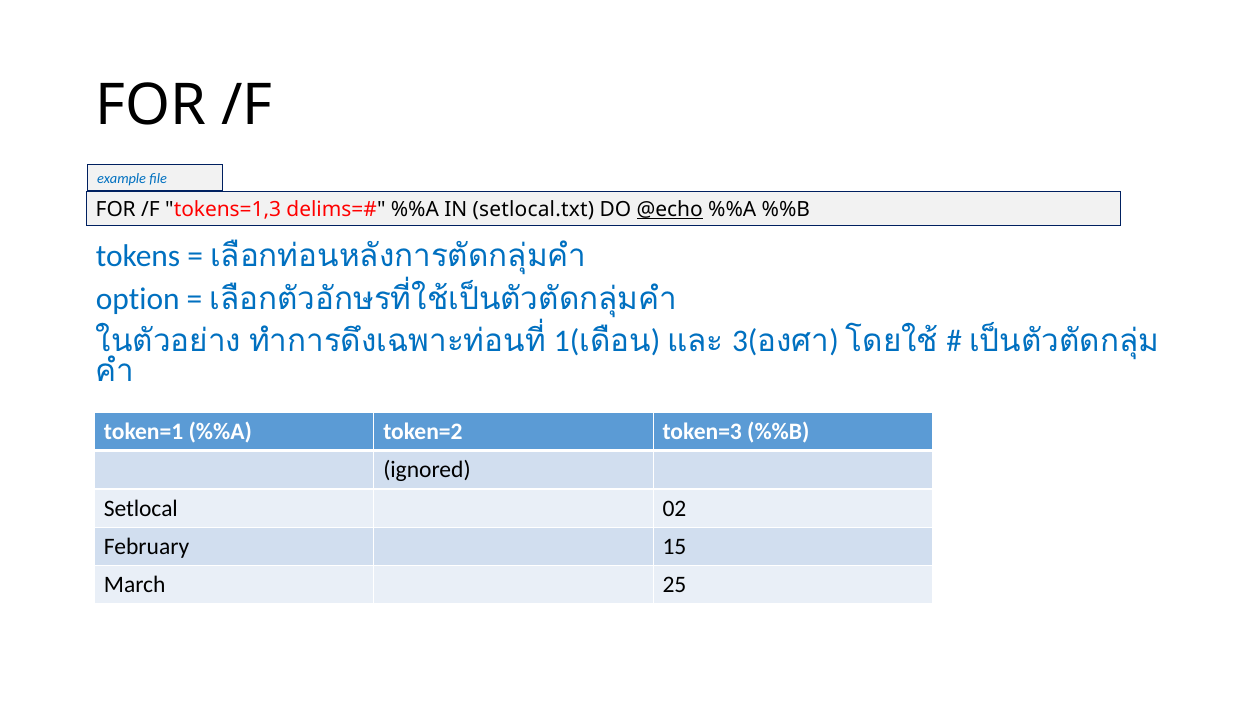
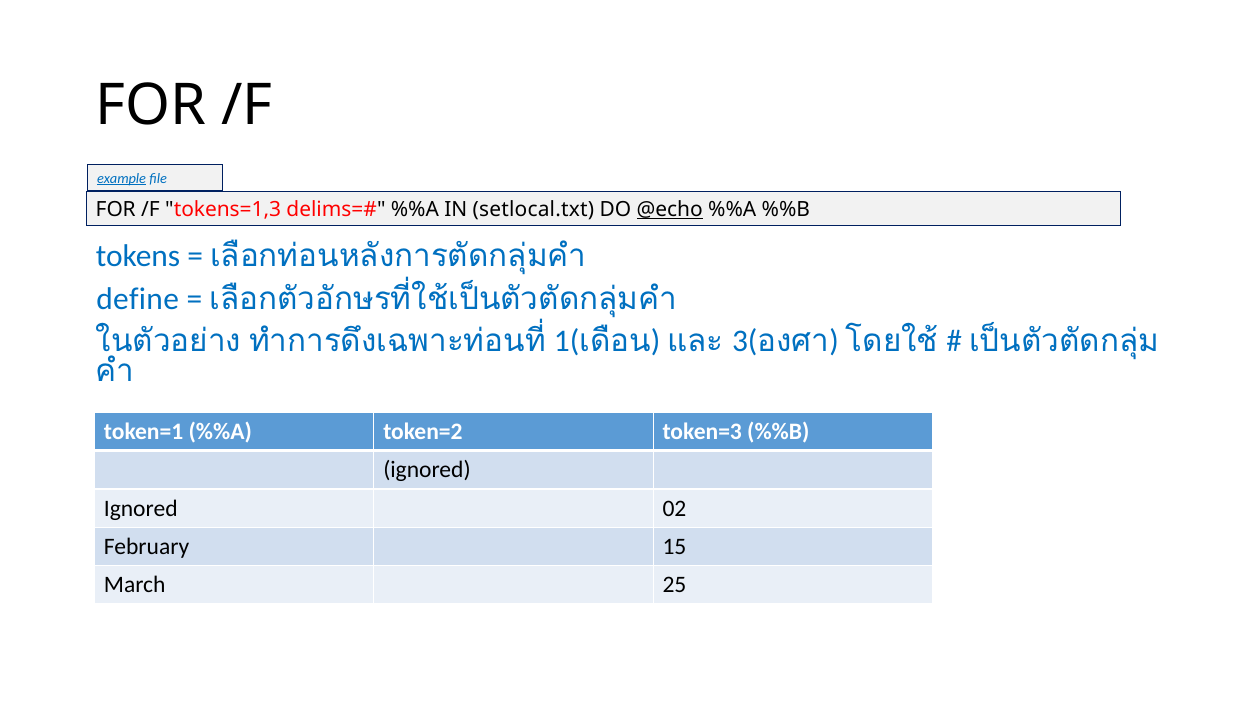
example underline: none -> present
option: option -> define
Setlocal at (141, 508): Setlocal -> Ignored
